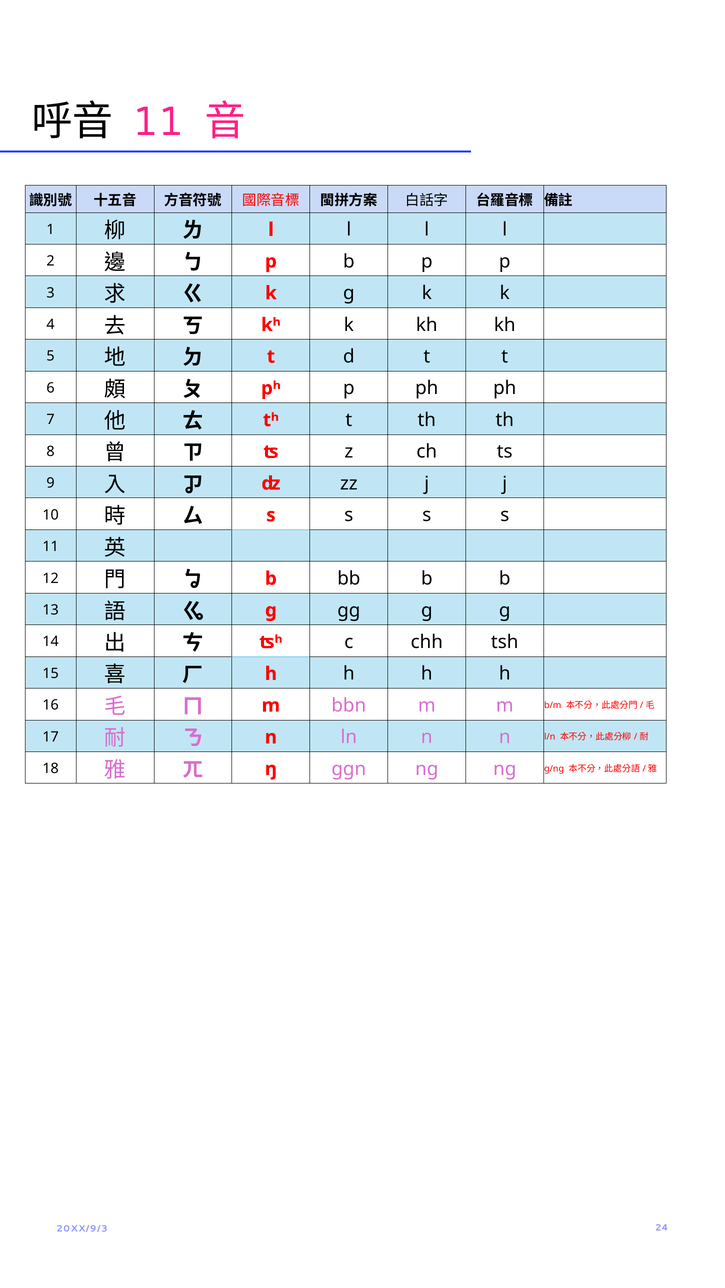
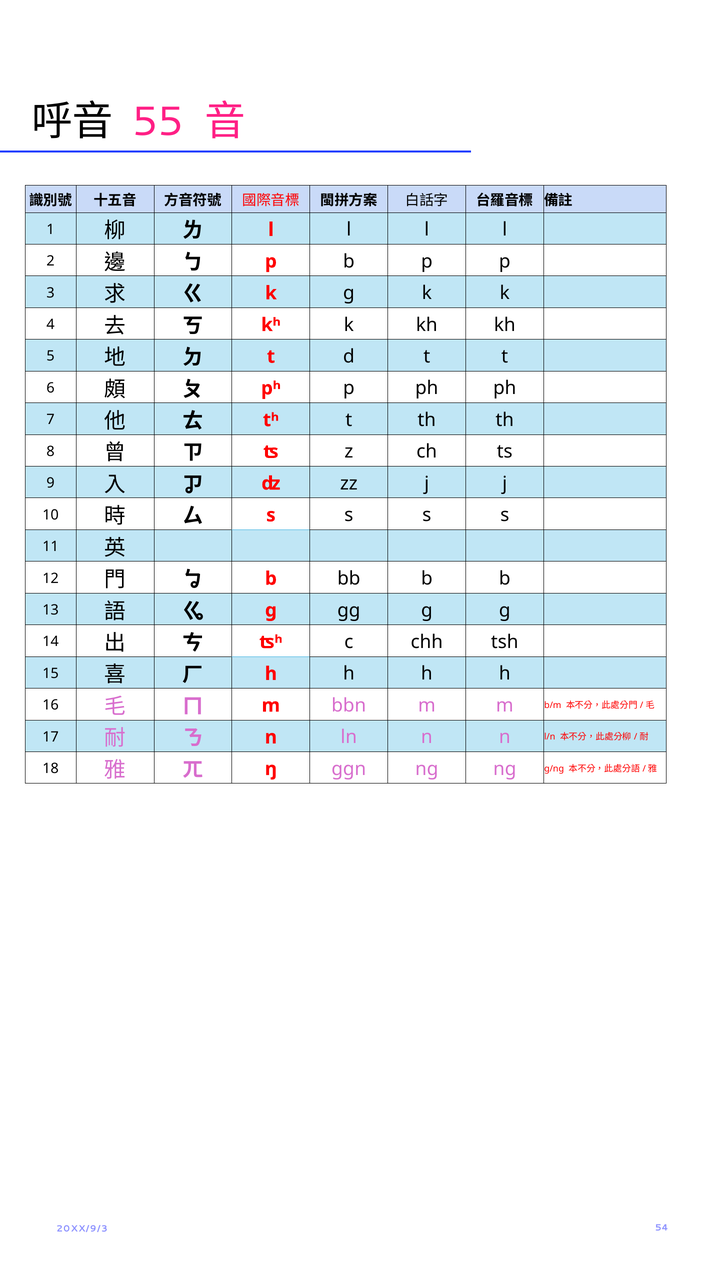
11 at (158, 122): 11 -> 55
24: 24 -> 54
